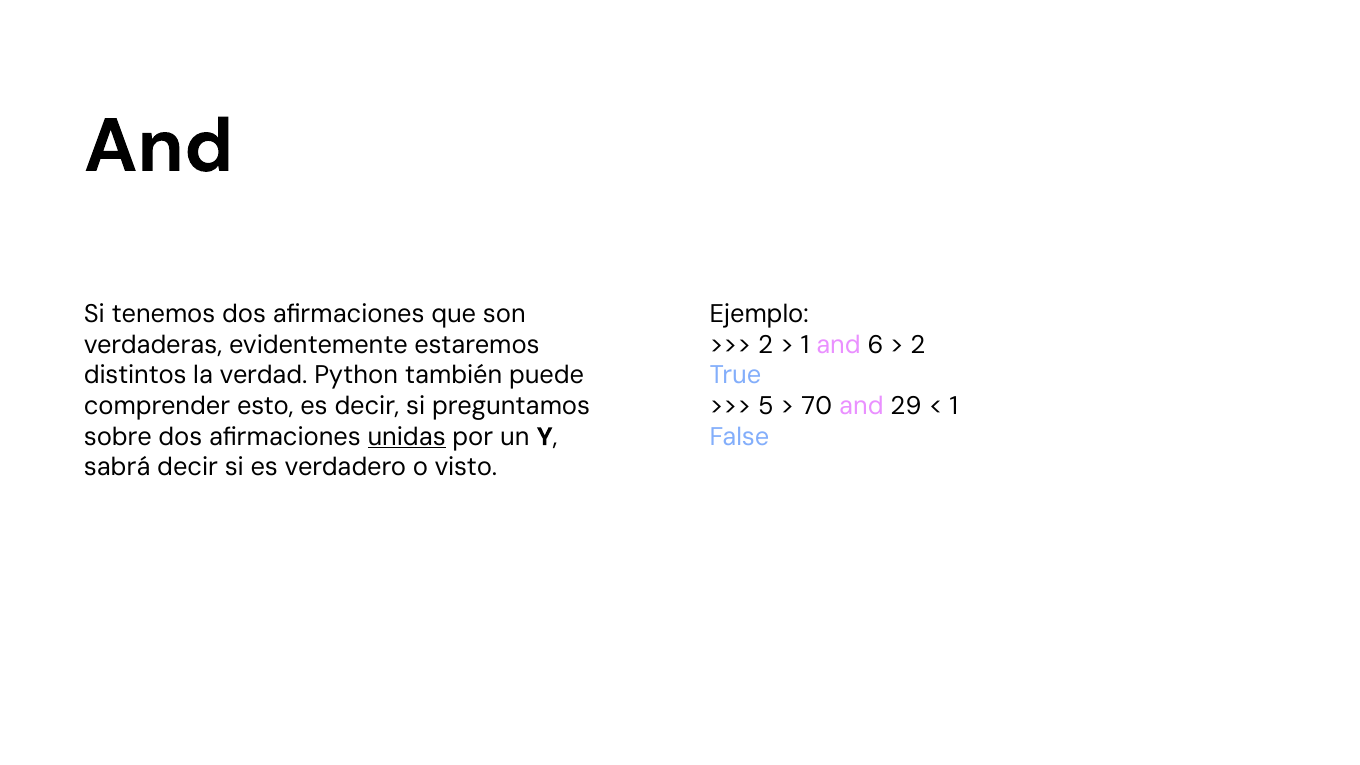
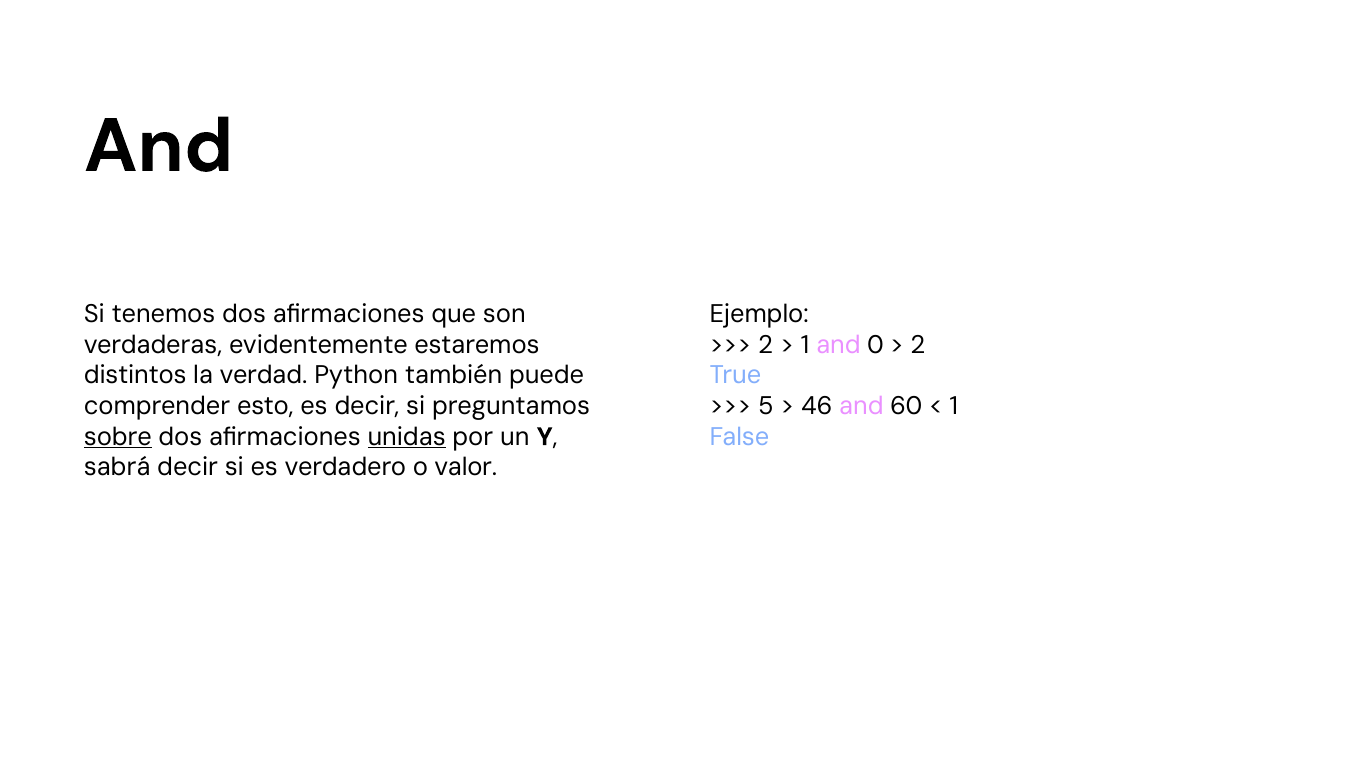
6: 6 -> 0
70: 70 -> 46
29: 29 -> 60
sobre underline: none -> present
visto: visto -> valor
